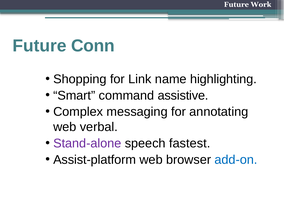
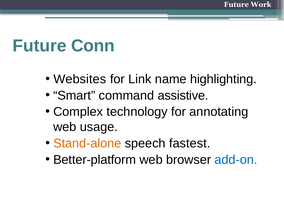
Shopping: Shopping -> Websites
messaging: messaging -> technology
verbal: verbal -> usage
Stand-alone colour: purple -> orange
Assist-platform: Assist-platform -> Better-platform
